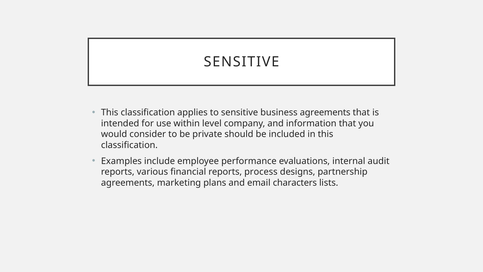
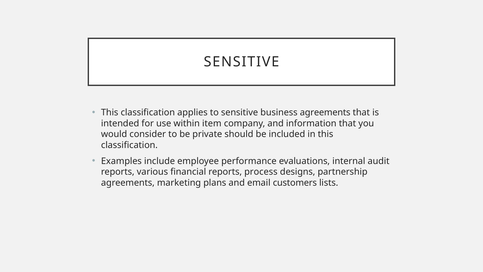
level: level -> item
characters: characters -> customers
